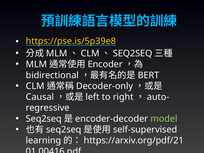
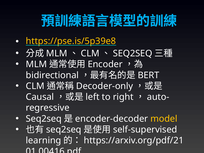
model colour: light green -> yellow
